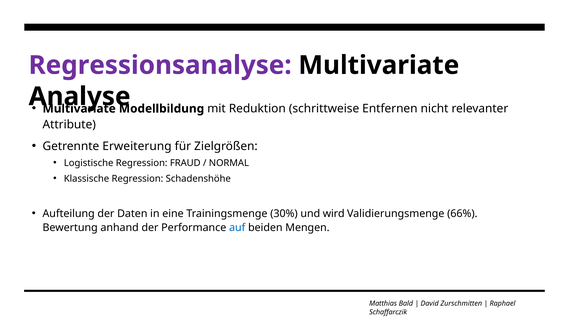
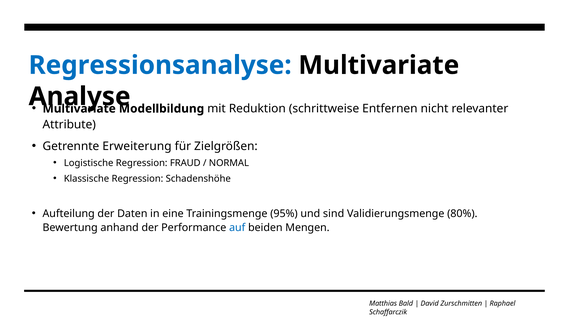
Regressionsanalyse colour: purple -> blue
30%: 30% -> 95%
wird: wird -> sind
66%: 66% -> 80%
